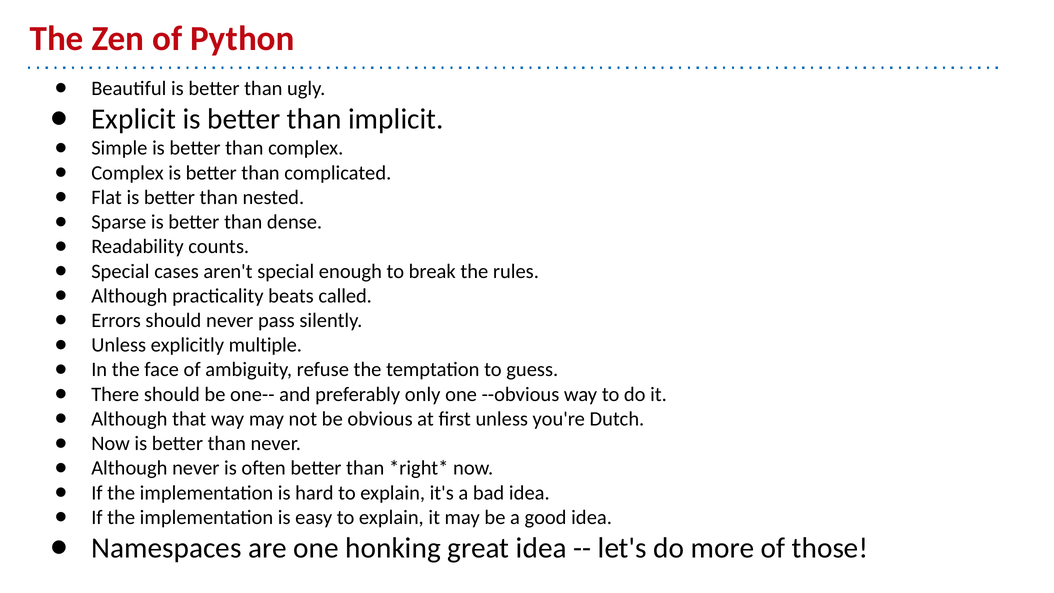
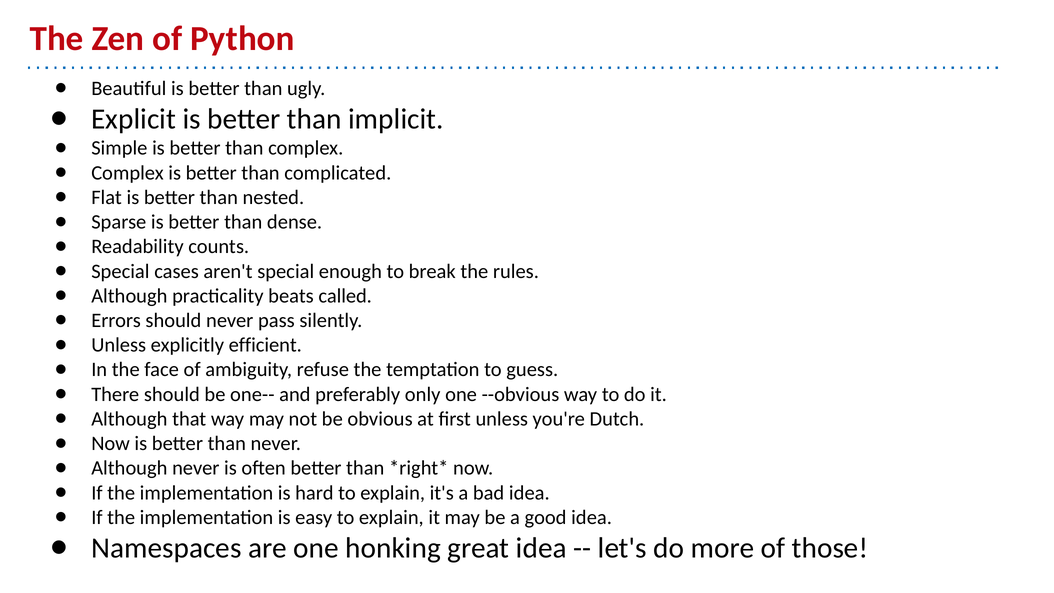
multiple: multiple -> efficient
